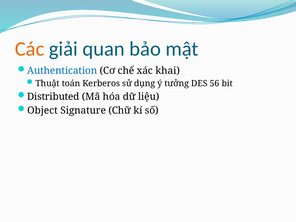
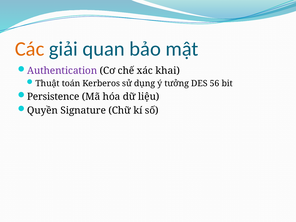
Authentication colour: blue -> purple
Distributed: Distributed -> Persistence
Object: Object -> Quyền
